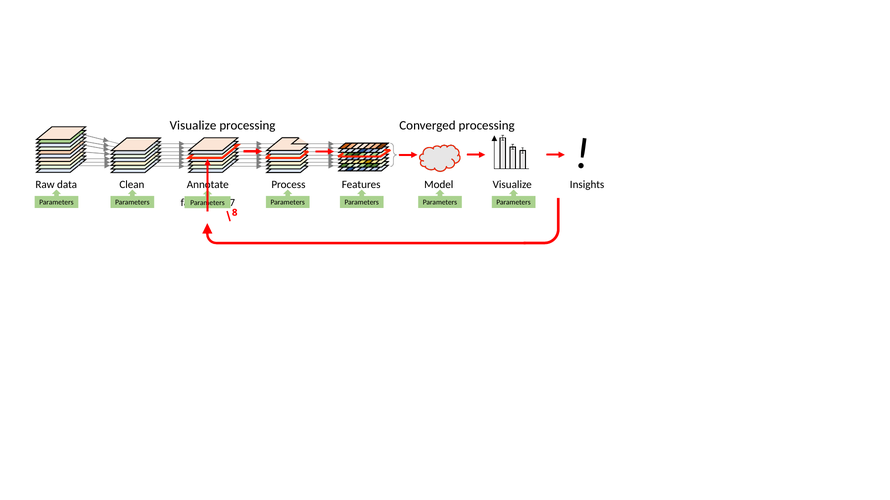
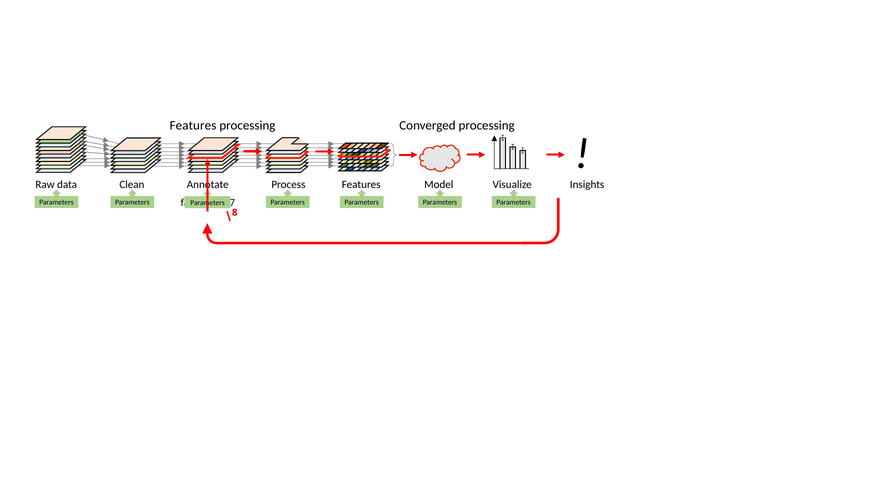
Visualize at (193, 126): Visualize -> Features
